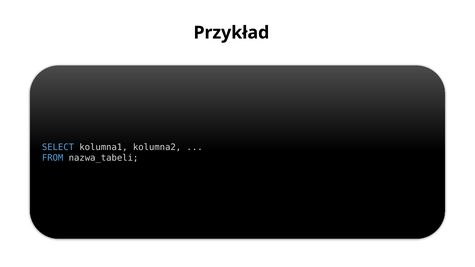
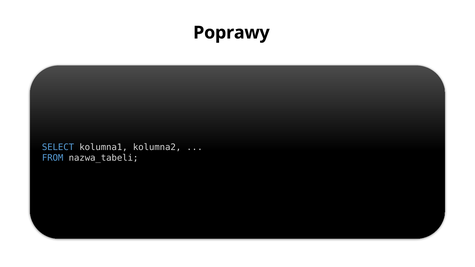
Przykład: Przykład -> Poprawy
